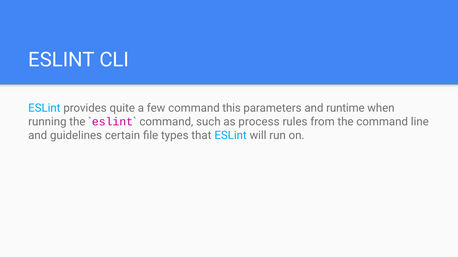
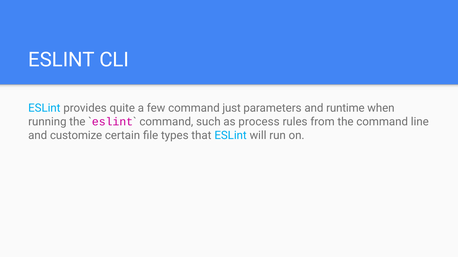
this: this -> just
guidelines: guidelines -> customize
